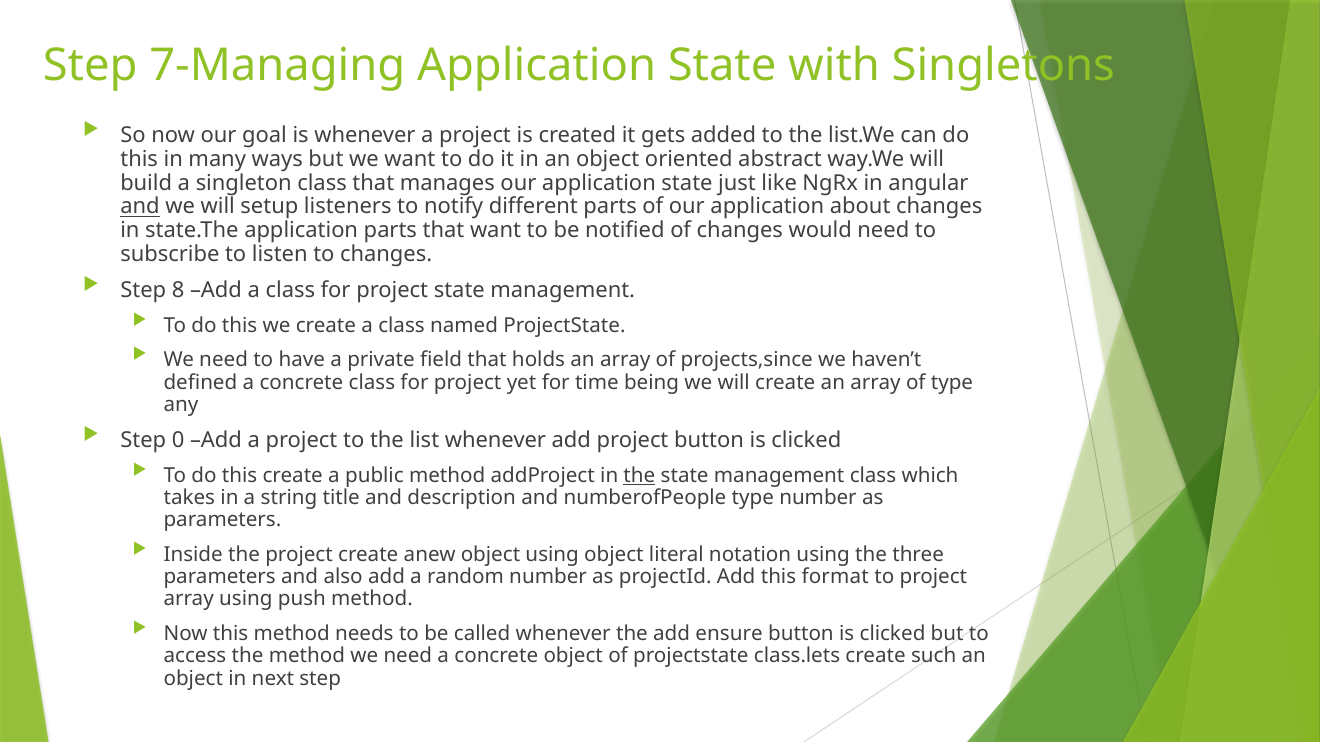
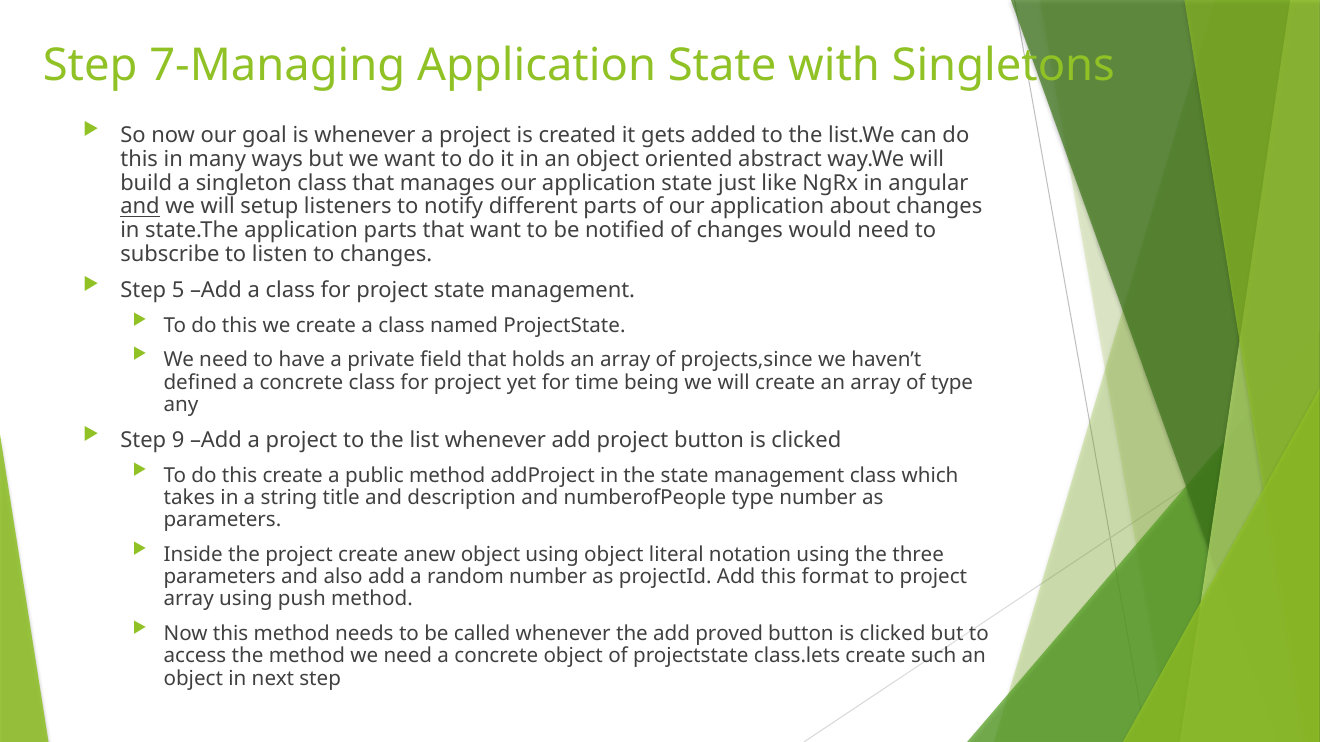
8: 8 -> 5
0: 0 -> 9
the at (639, 476) underline: present -> none
ensure: ensure -> proved
